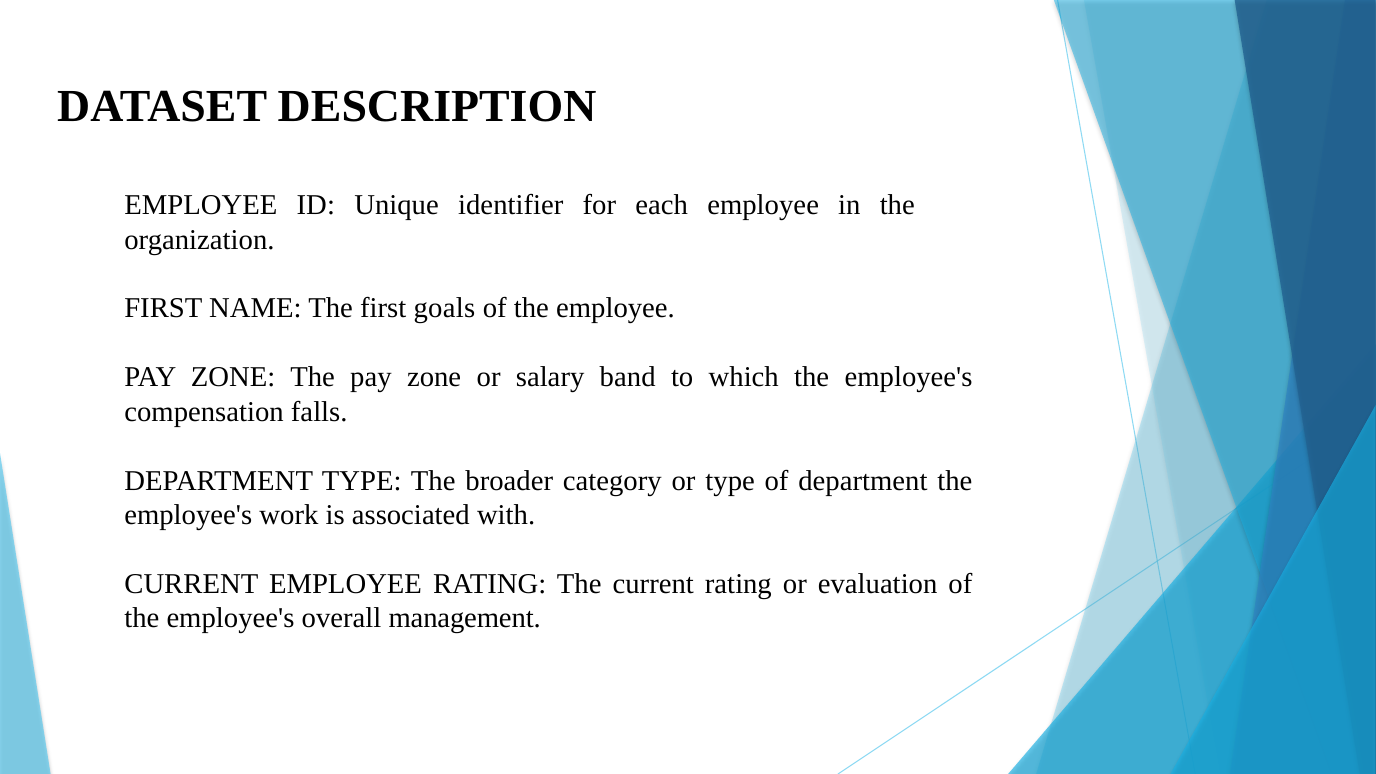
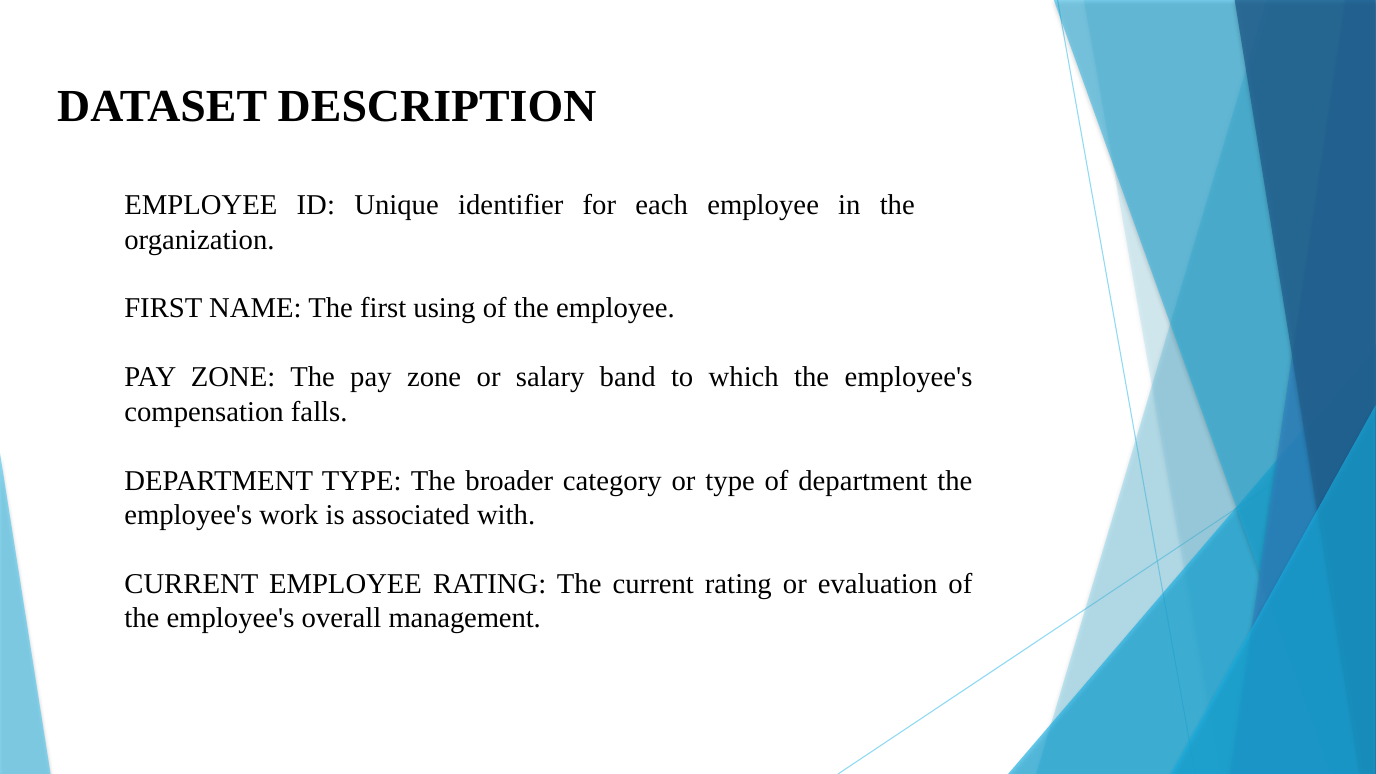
goals: goals -> using
